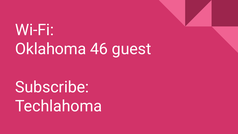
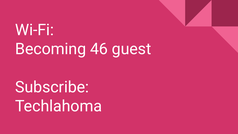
Oklahoma: Oklahoma -> Becoming
